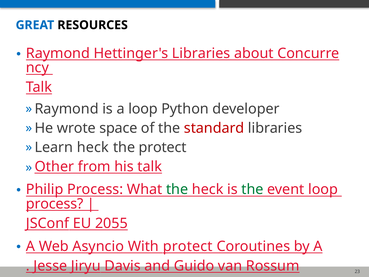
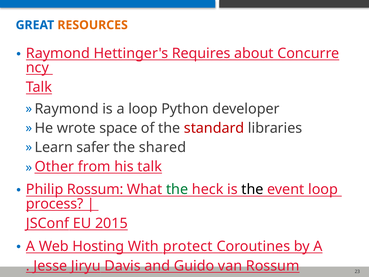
RESOURCES colour: black -> orange
Hettinger's Libraries: Libraries -> Requires
heck at (93, 147): heck -> safer
the protect: protect -> shared
Philip Process: Process -> Rossum
the at (252, 189) colour: green -> black
2055: 2055 -> 2015
Asyncio: Asyncio -> Hosting
